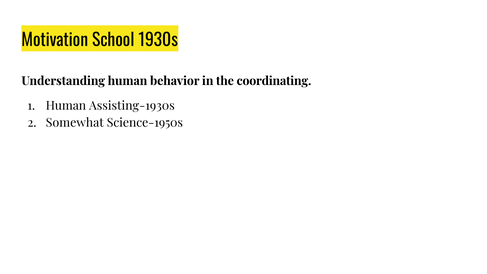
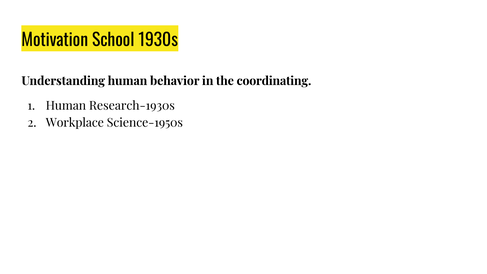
Assisting-1930s: Assisting-1930s -> Research-1930s
Somewhat: Somewhat -> Workplace
